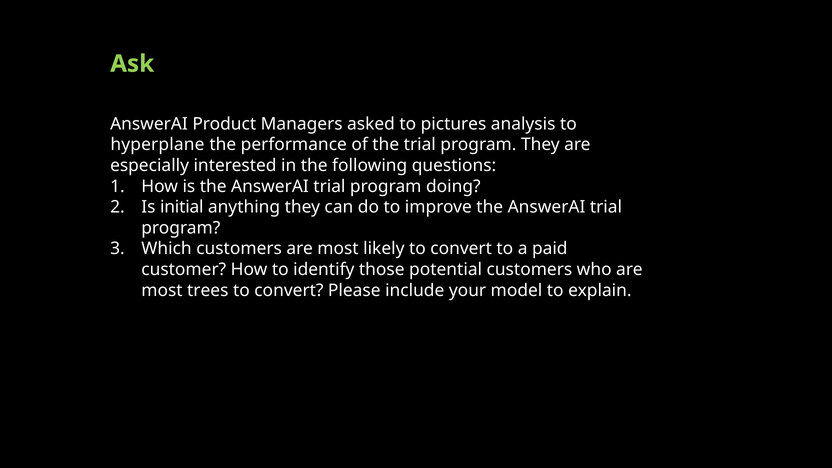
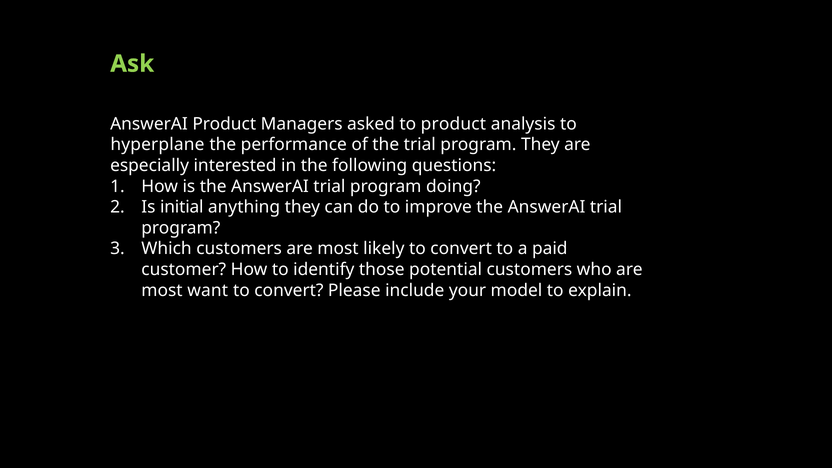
to pictures: pictures -> product
trees: trees -> want
